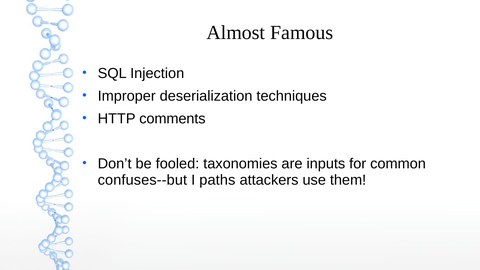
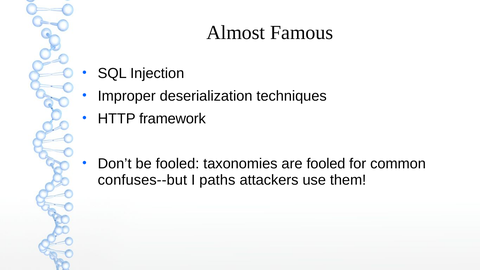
comments: comments -> framework
are inputs: inputs -> fooled
